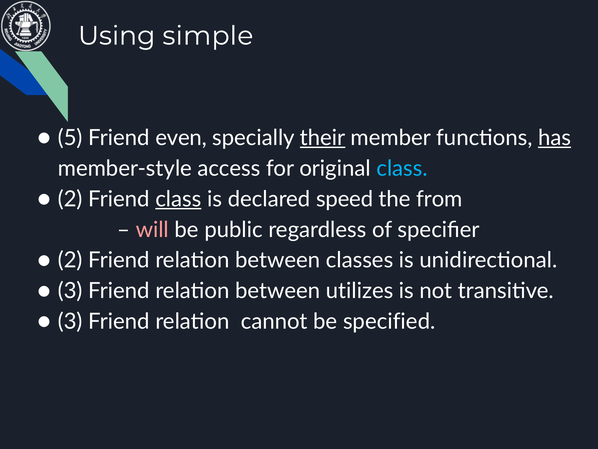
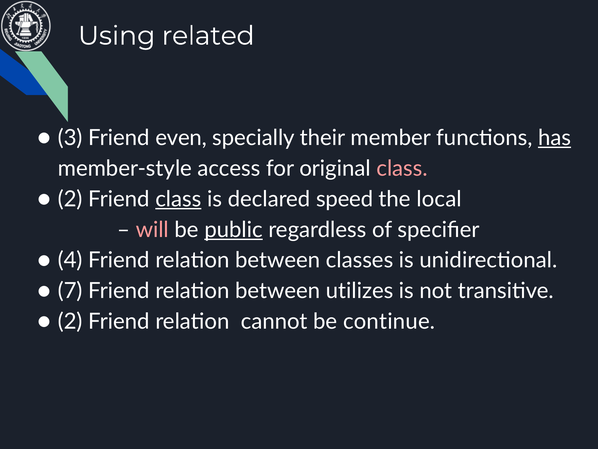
simple: simple -> related
5: 5 -> 3
their underline: present -> none
class at (402, 168) colour: light blue -> pink
from: from -> local
public underline: none -> present
2 at (70, 260): 2 -> 4
3 at (70, 291): 3 -> 7
3 at (70, 321): 3 -> 2
specified: specified -> continue
